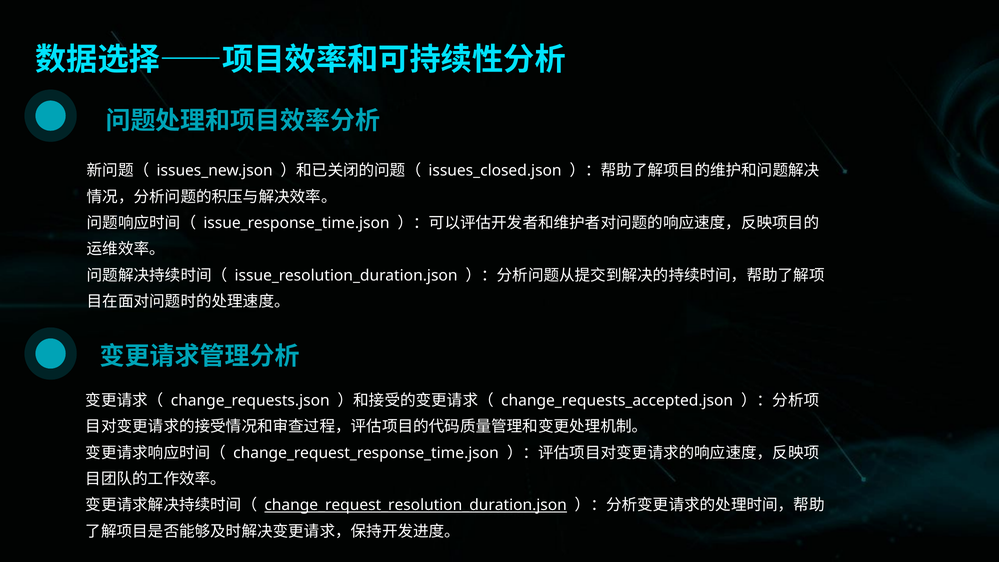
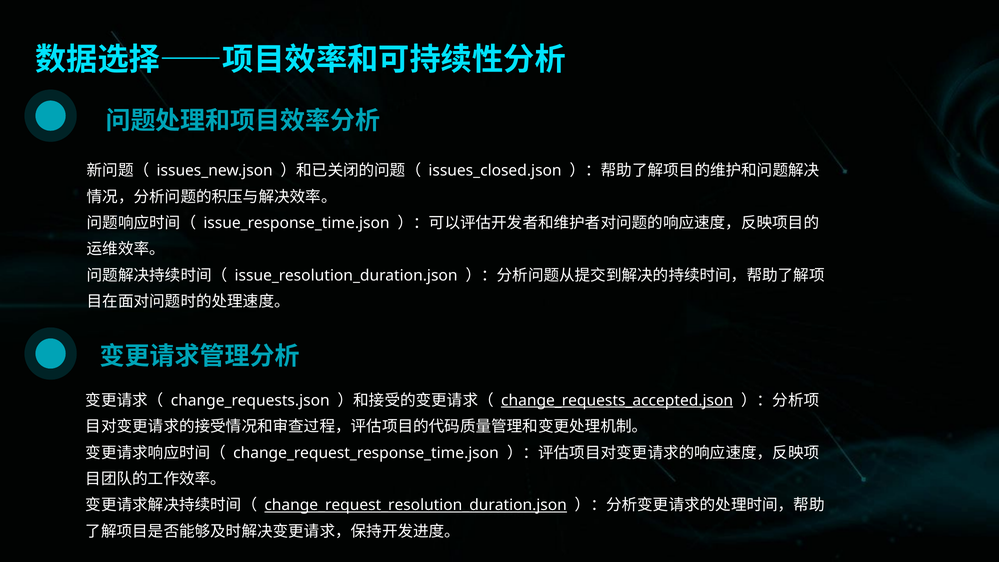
change_requests_accepted.json underline: none -> present
